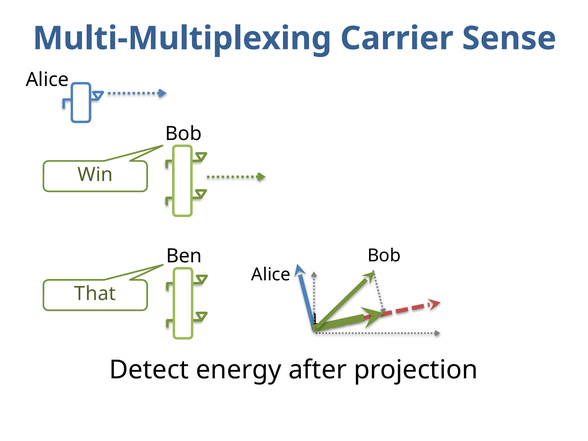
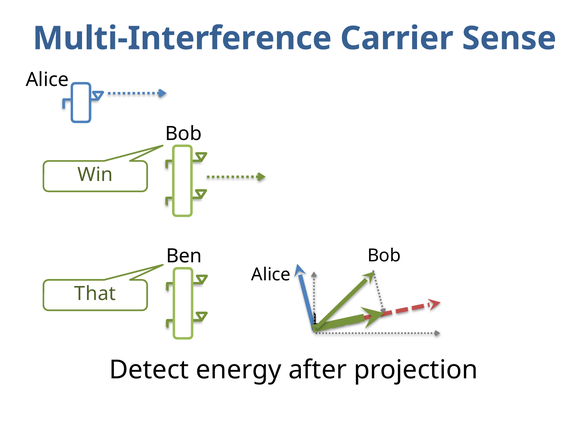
Multi-Multiplexing: Multi-Multiplexing -> Multi-Interference
